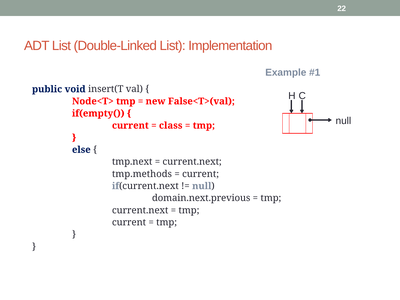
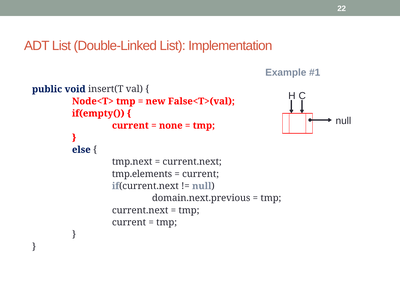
class: class -> none
tmp.methods: tmp.methods -> tmp.elements
